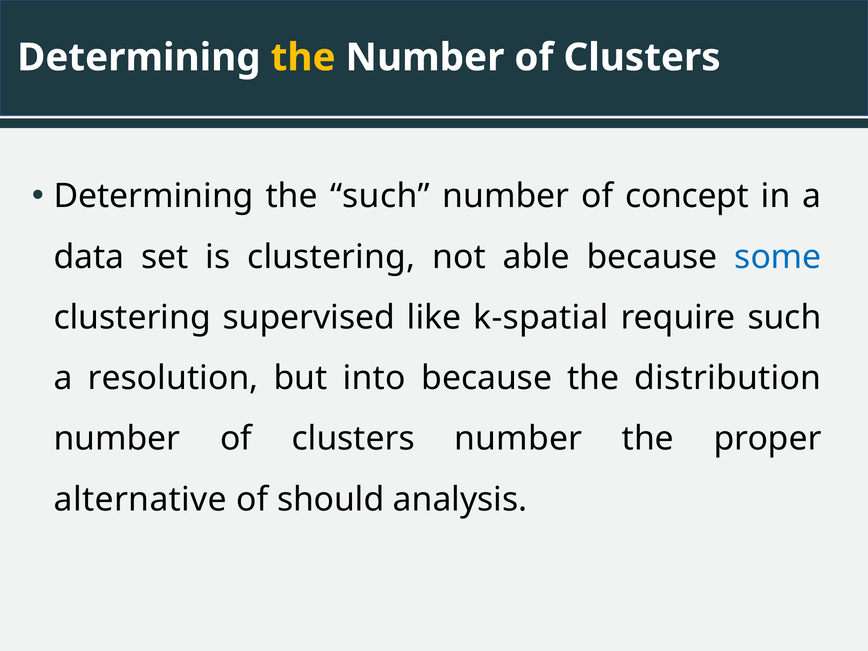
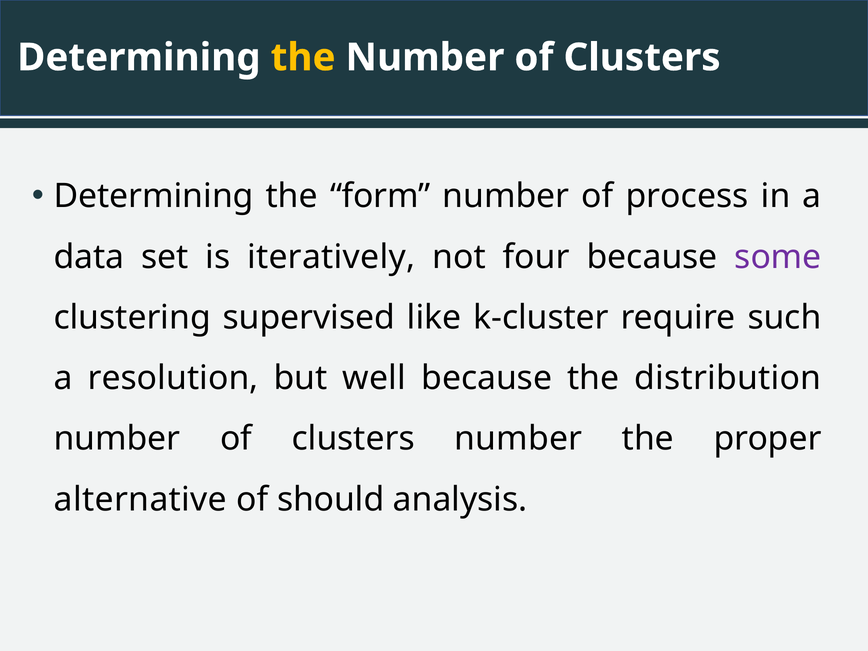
the such: such -> form
concept: concept -> process
is clustering: clustering -> iteratively
able: able -> four
some colour: blue -> purple
k-spatial: k-spatial -> k-cluster
into: into -> well
